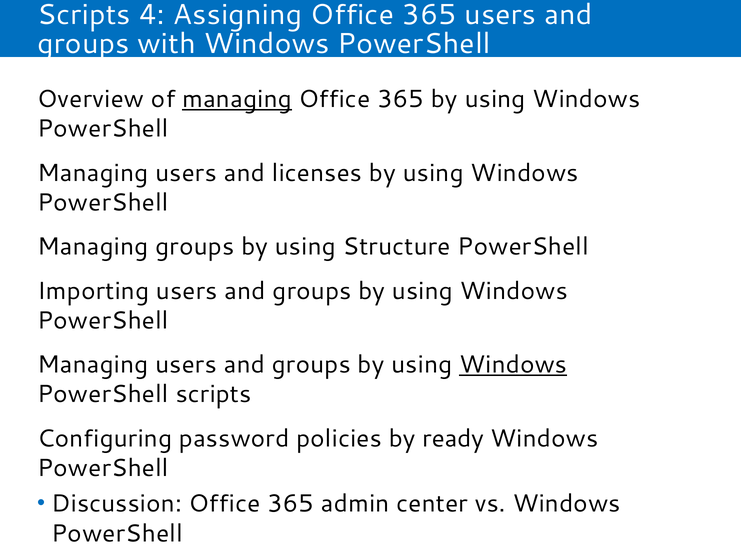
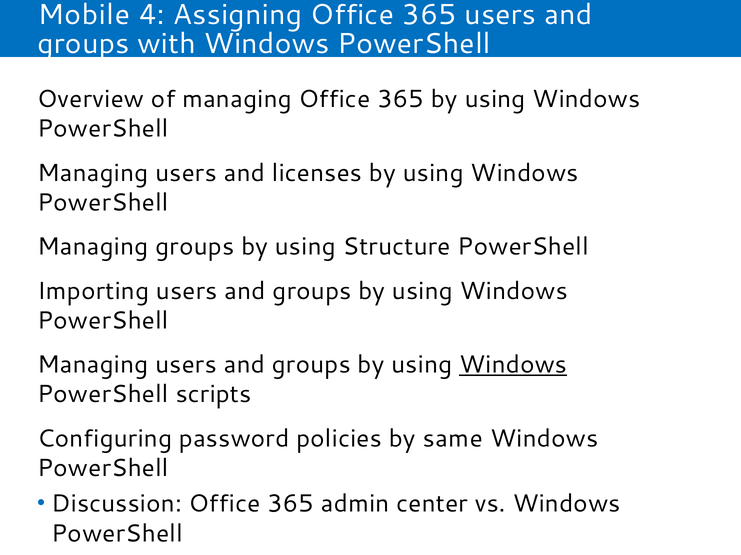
Scripts at (84, 15): Scripts -> Mobile
managing at (237, 99) underline: present -> none
ready: ready -> same
